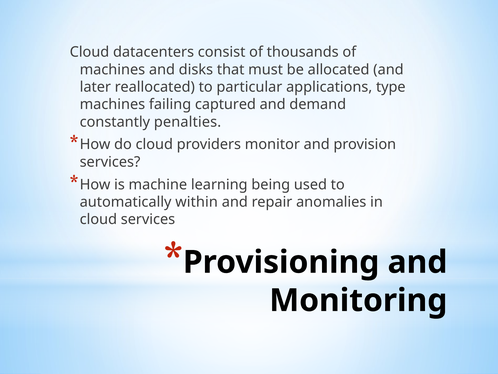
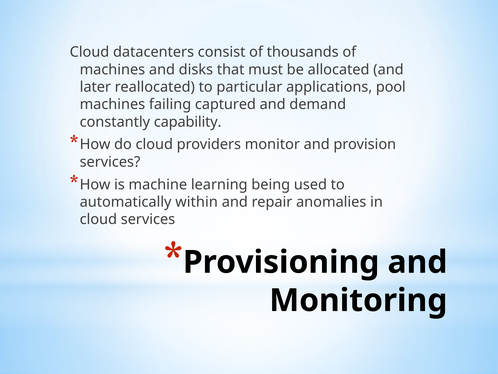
type: type -> pool
penalties: penalties -> capability
